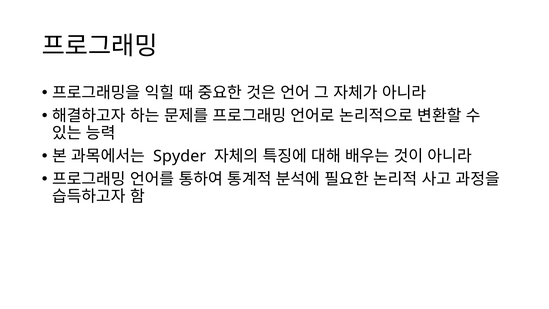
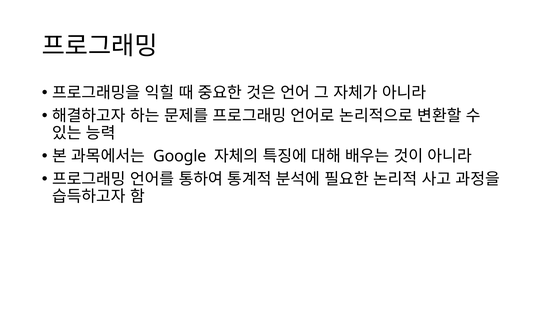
Spyder: Spyder -> Google
